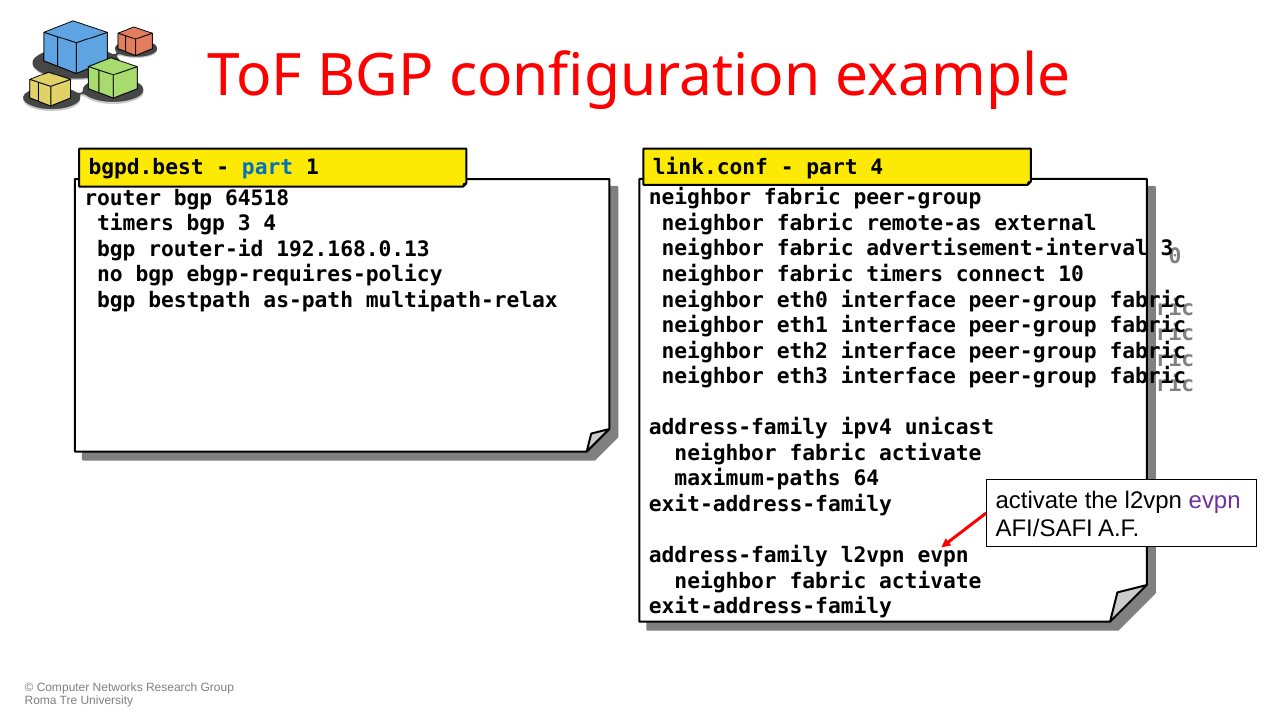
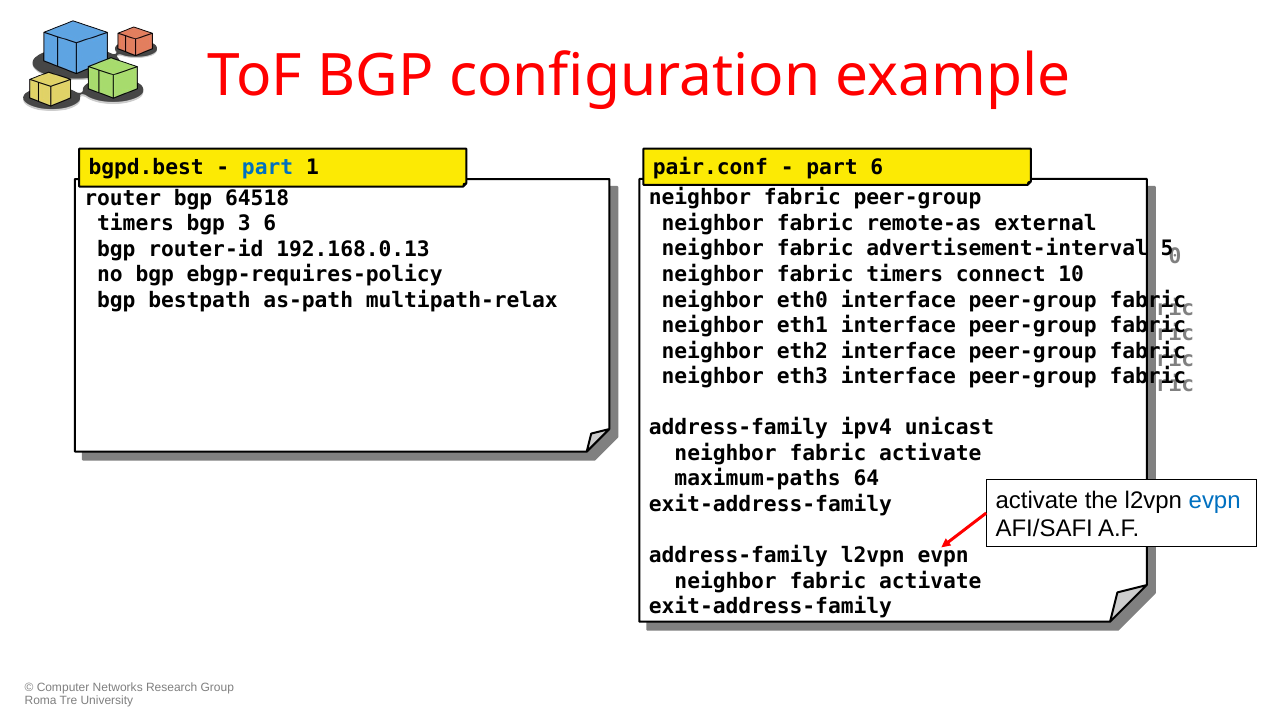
link.conf: link.conf -> pair.conf
part 4: 4 -> 6
3 4: 4 -> 6
3 at (1167, 249): 3 -> 5
evpn at (1215, 501) colour: purple -> blue
